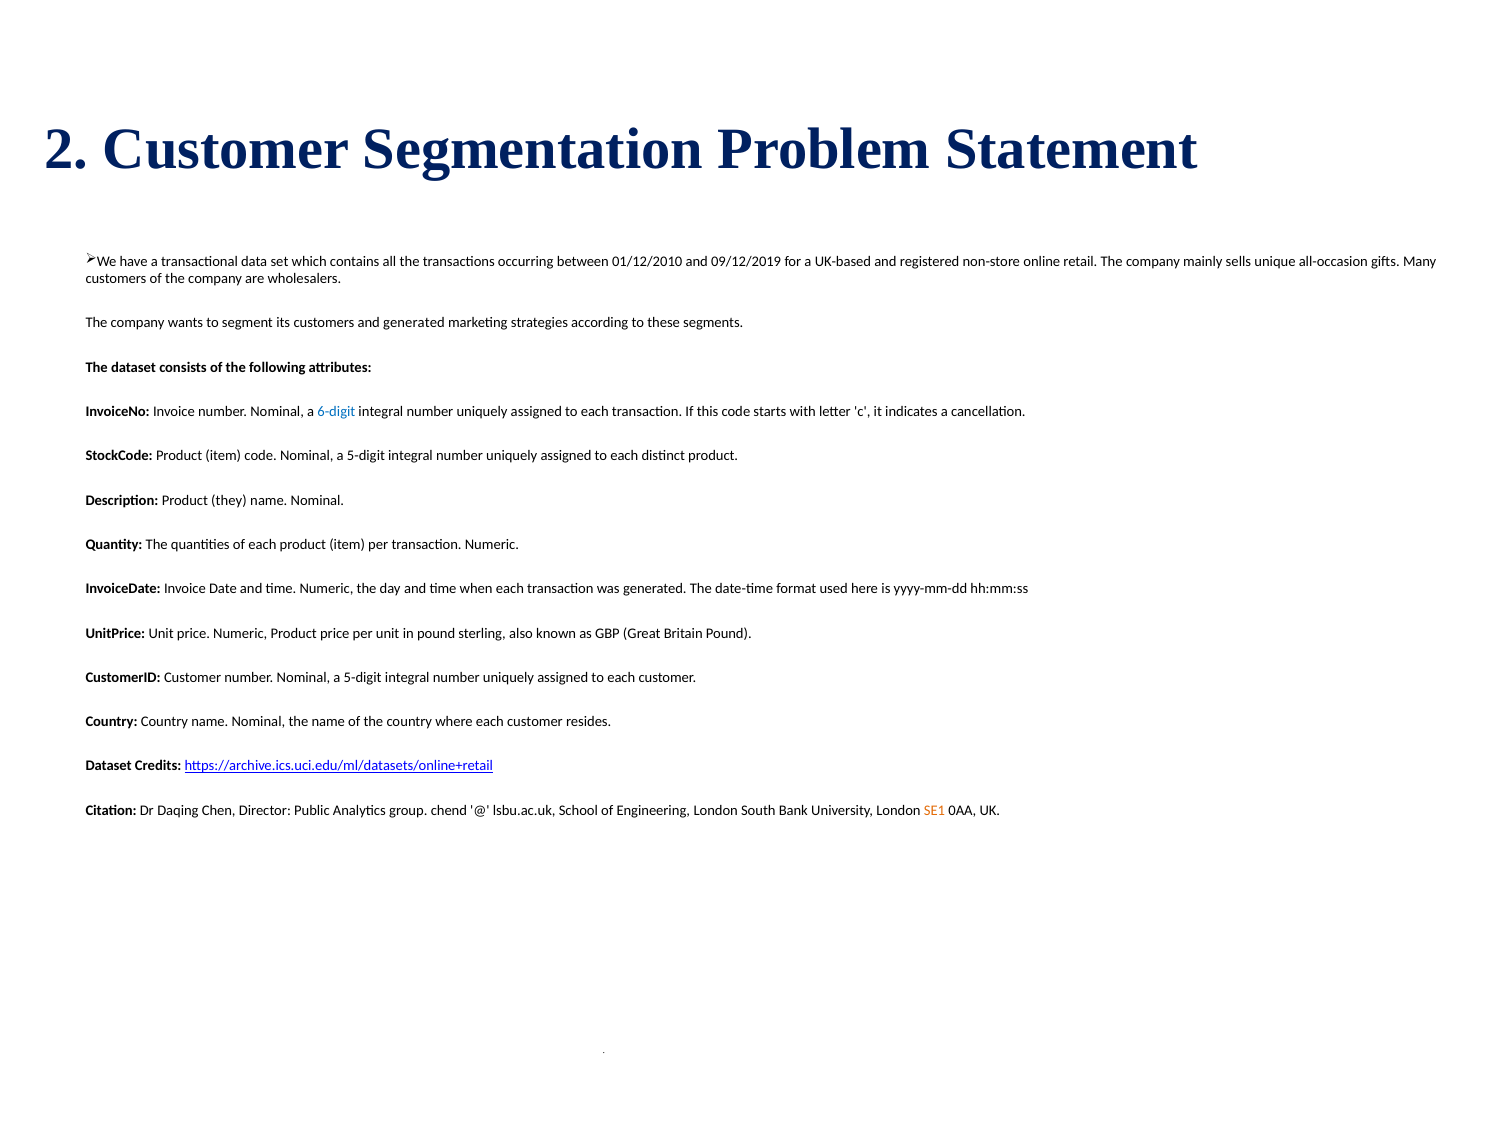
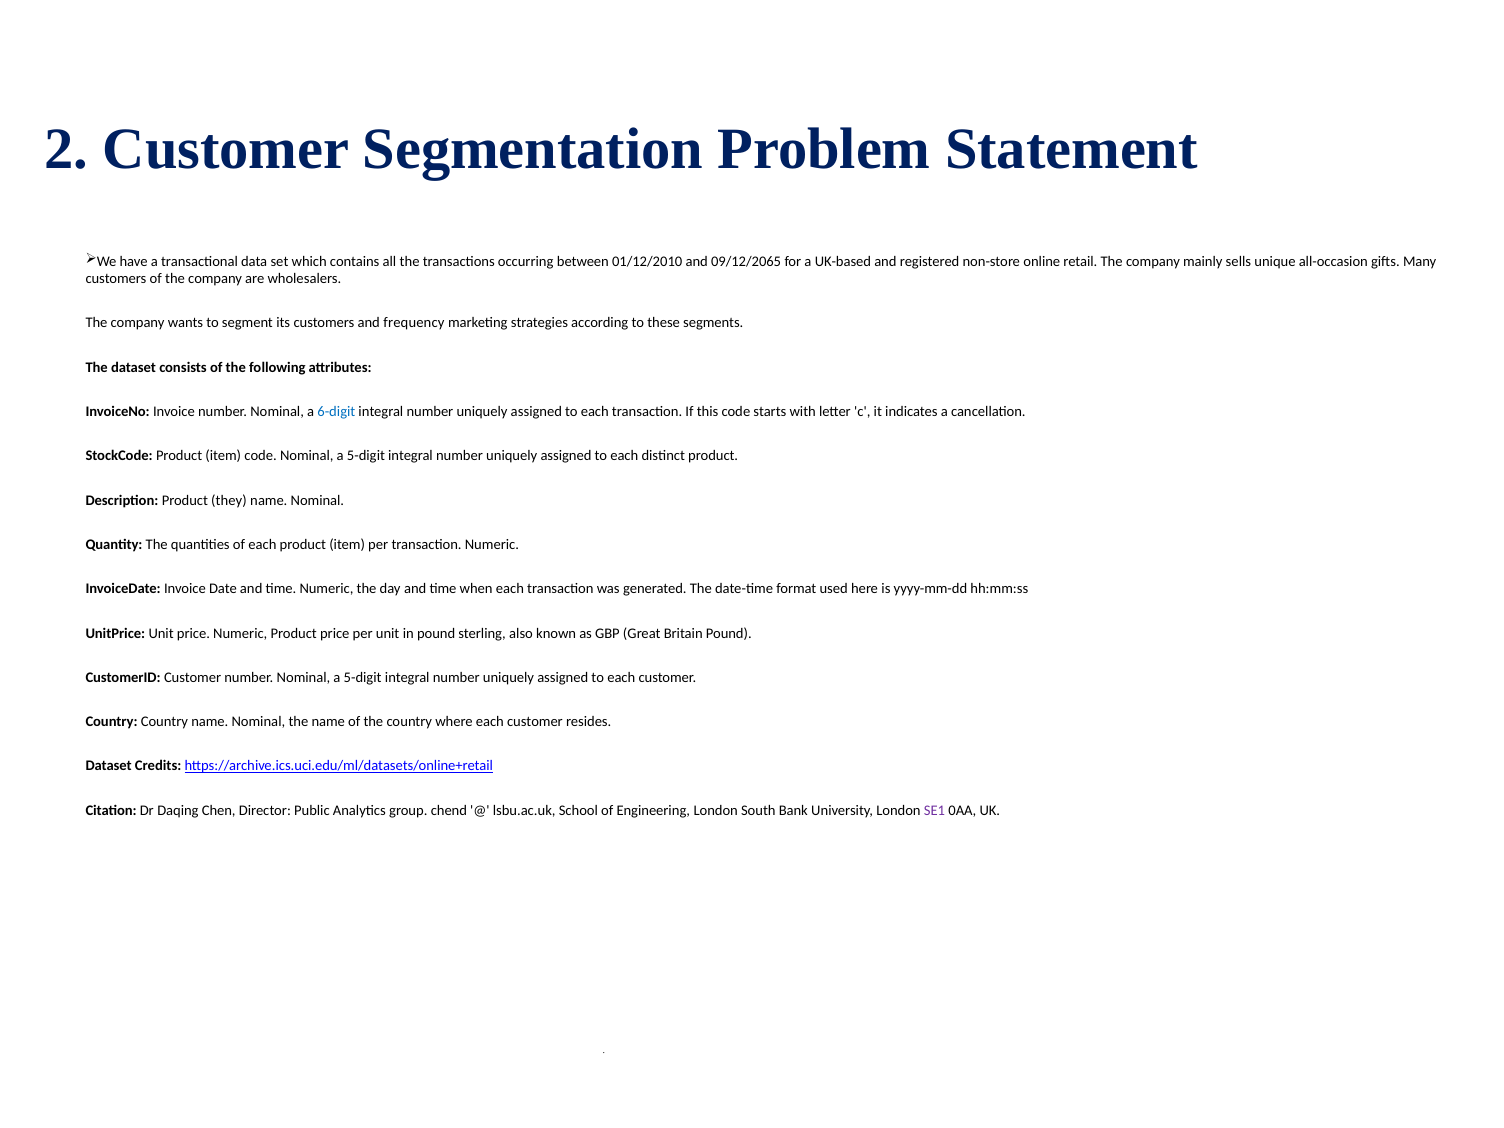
09/12/2019: 09/12/2019 -> 09/12/2065
and generated: generated -> frequency
SE1 colour: orange -> purple
